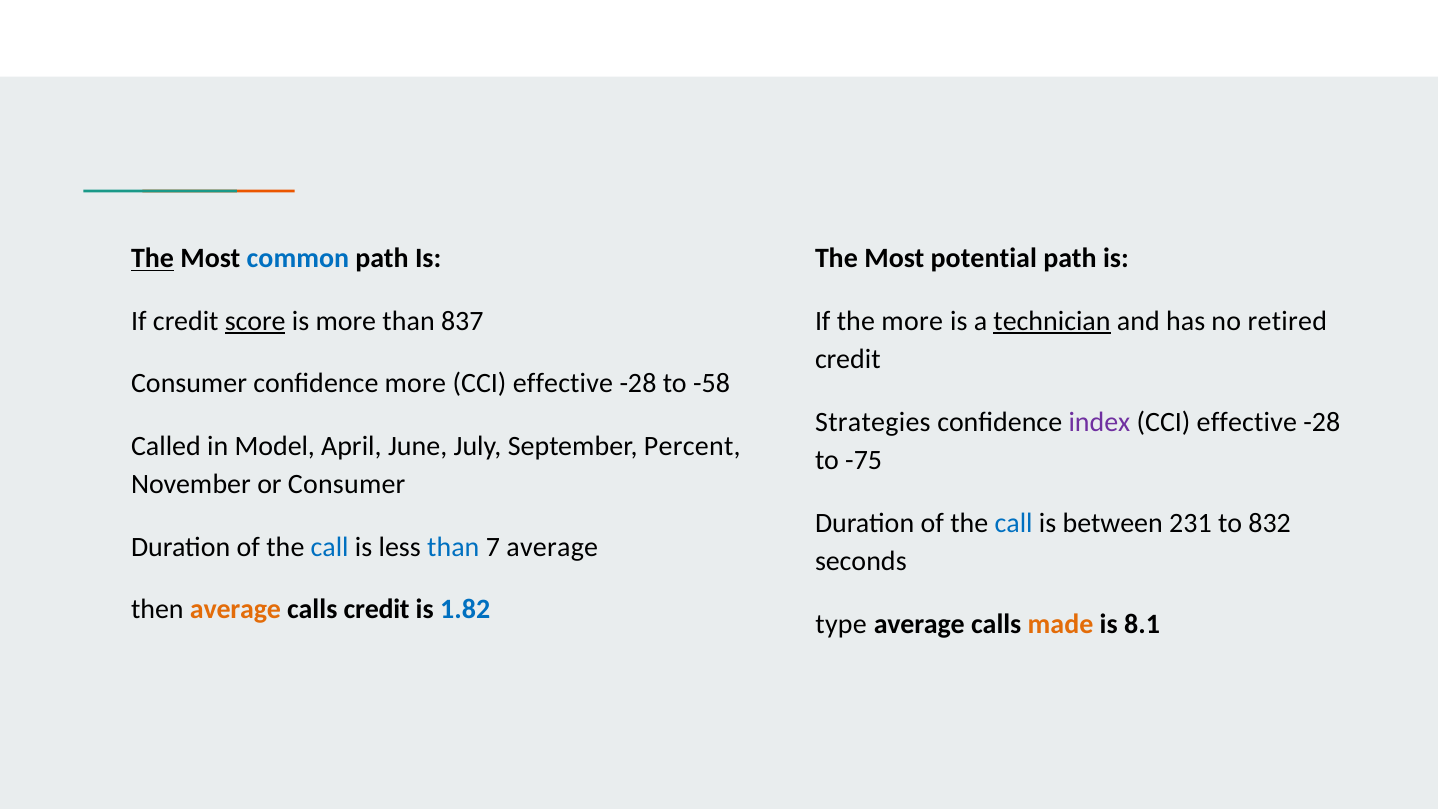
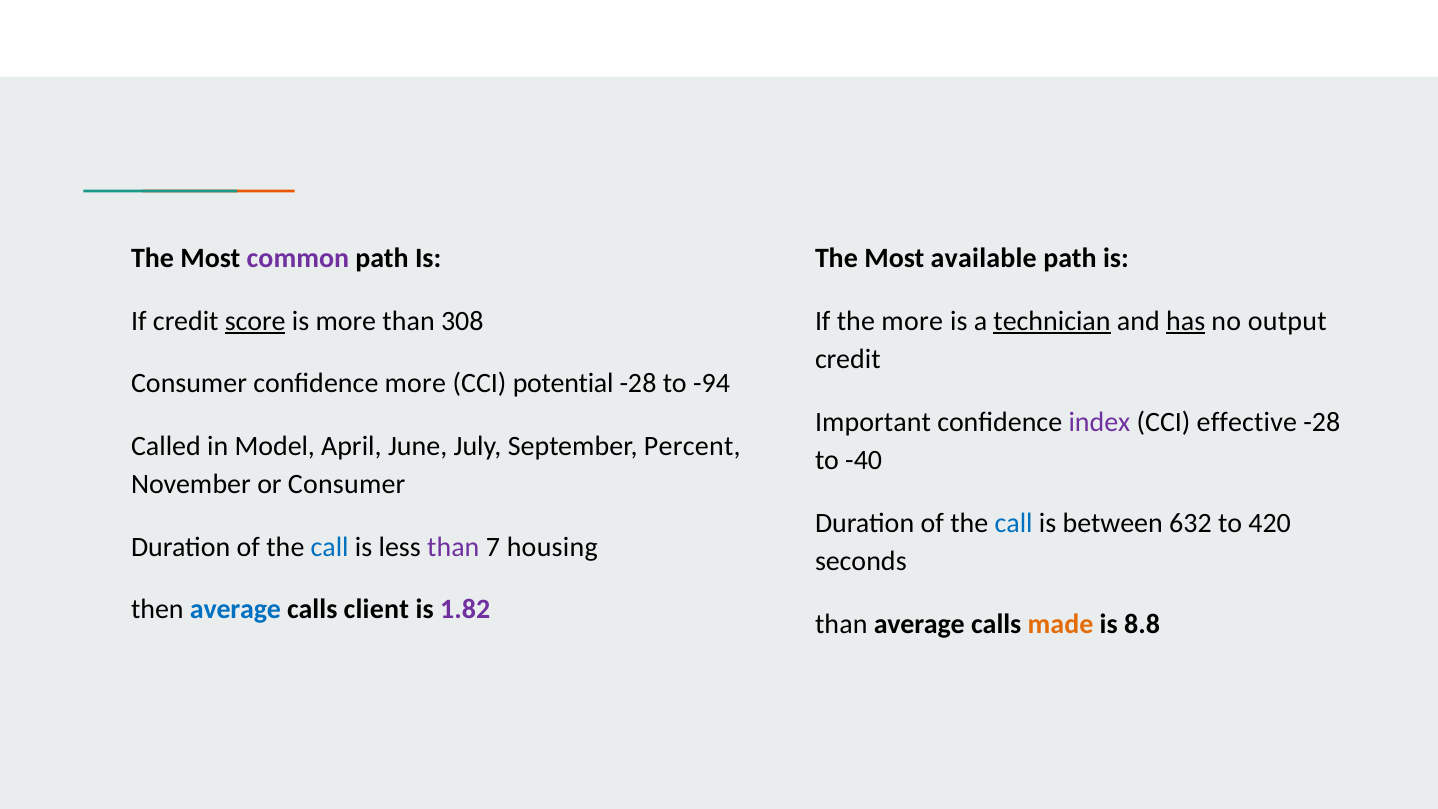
The at (152, 258) underline: present -> none
common colour: blue -> purple
potential: potential -> available
837: 837 -> 308
has underline: none -> present
retired: retired -> output
effective at (563, 383): effective -> potential
-58: -58 -> -94
Strategies: Strategies -> Important
-75: -75 -> -40
231: 231 -> 632
832: 832 -> 420
than at (453, 547) colour: blue -> purple
7 average: average -> housing
average at (235, 609) colour: orange -> blue
calls credit: credit -> client
1.82 colour: blue -> purple
type at (841, 624): type -> than
8.1: 8.1 -> 8.8
